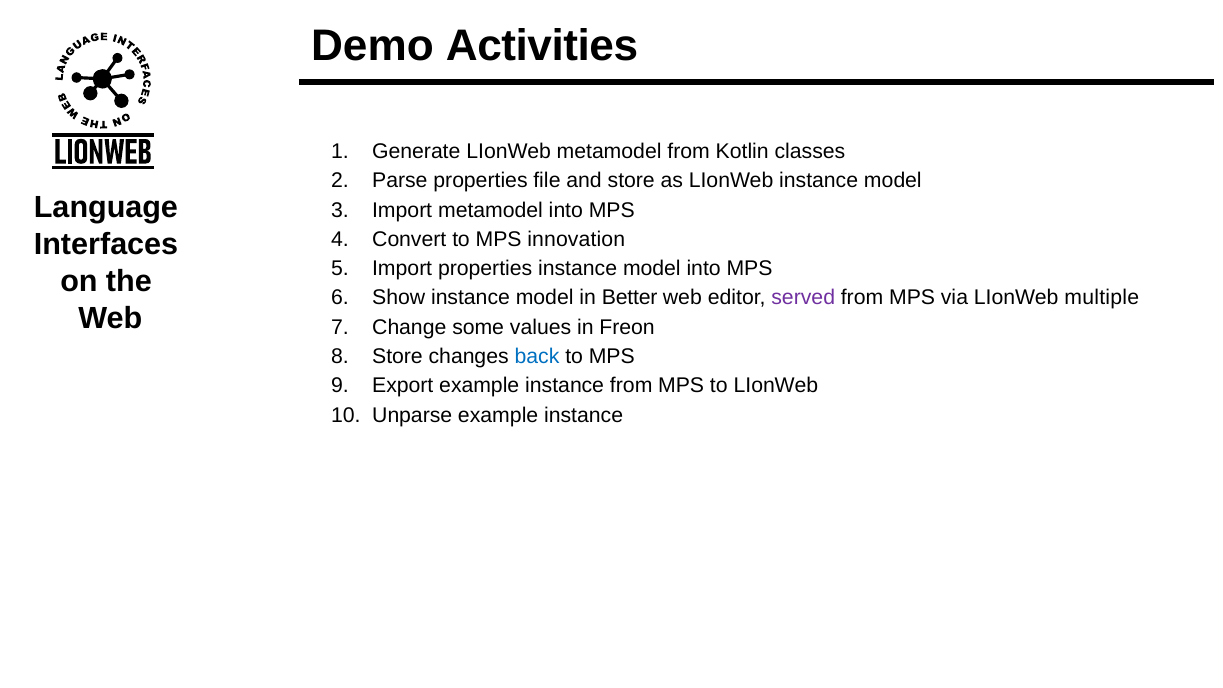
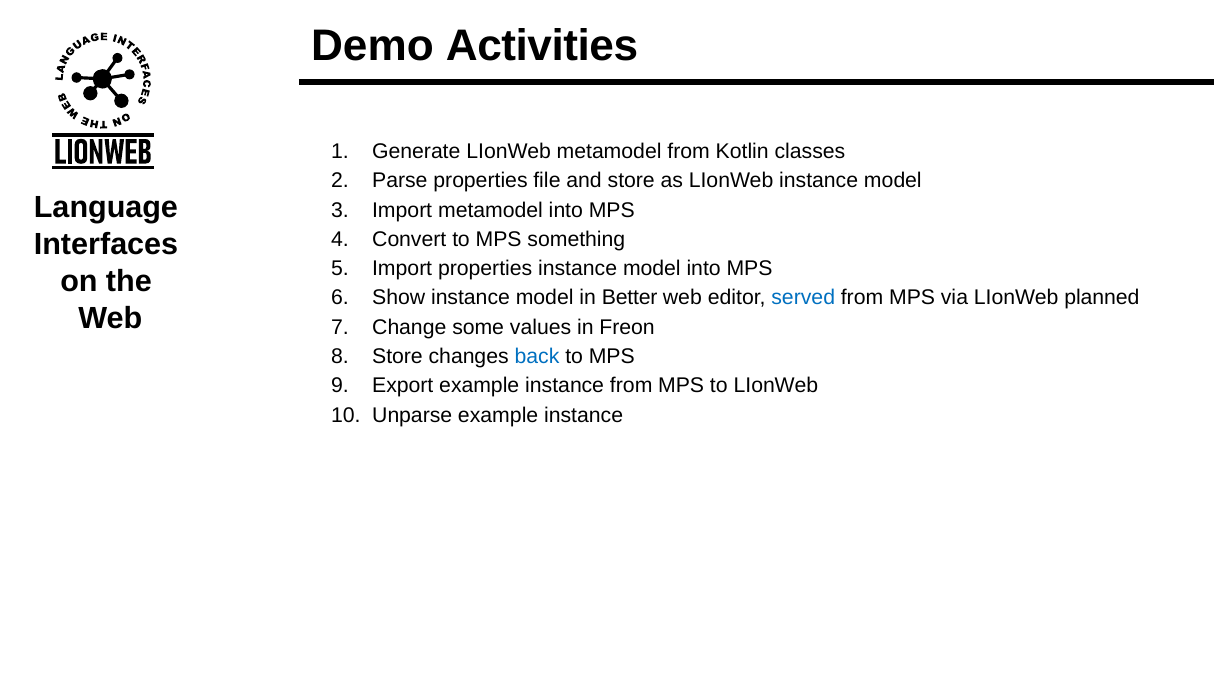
innovation: innovation -> something
served colour: purple -> blue
multiple: multiple -> planned
